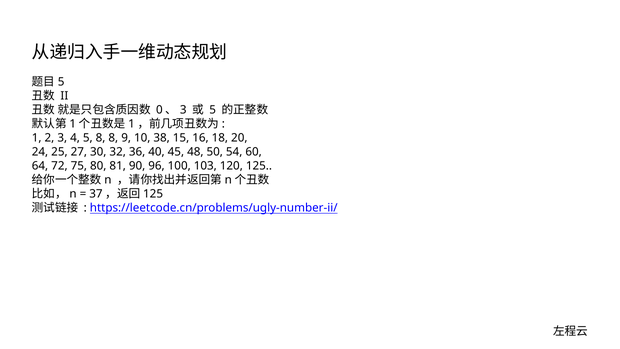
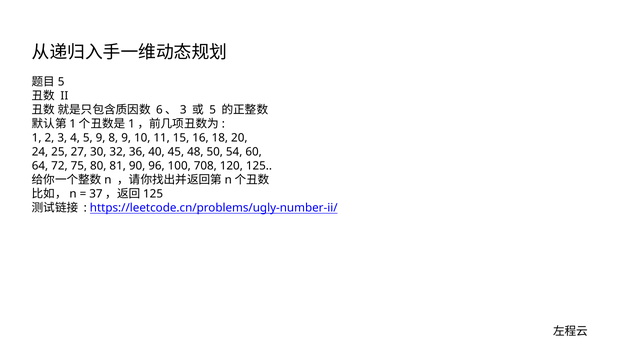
0: 0 -> 6
5 8: 8 -> 9
38: 38 -> 11
103: 103 -> 708
